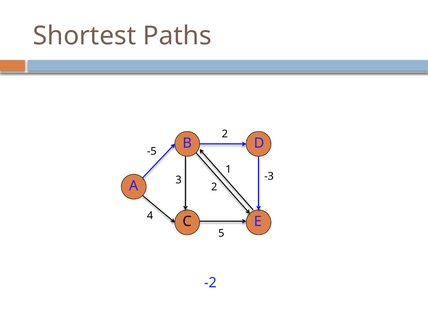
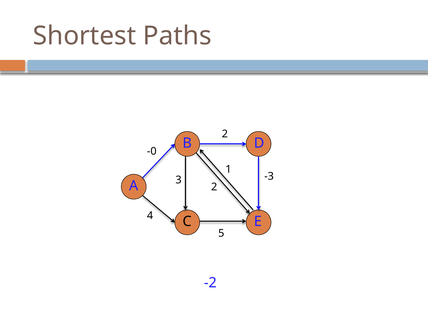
-5: -5 -> -0
